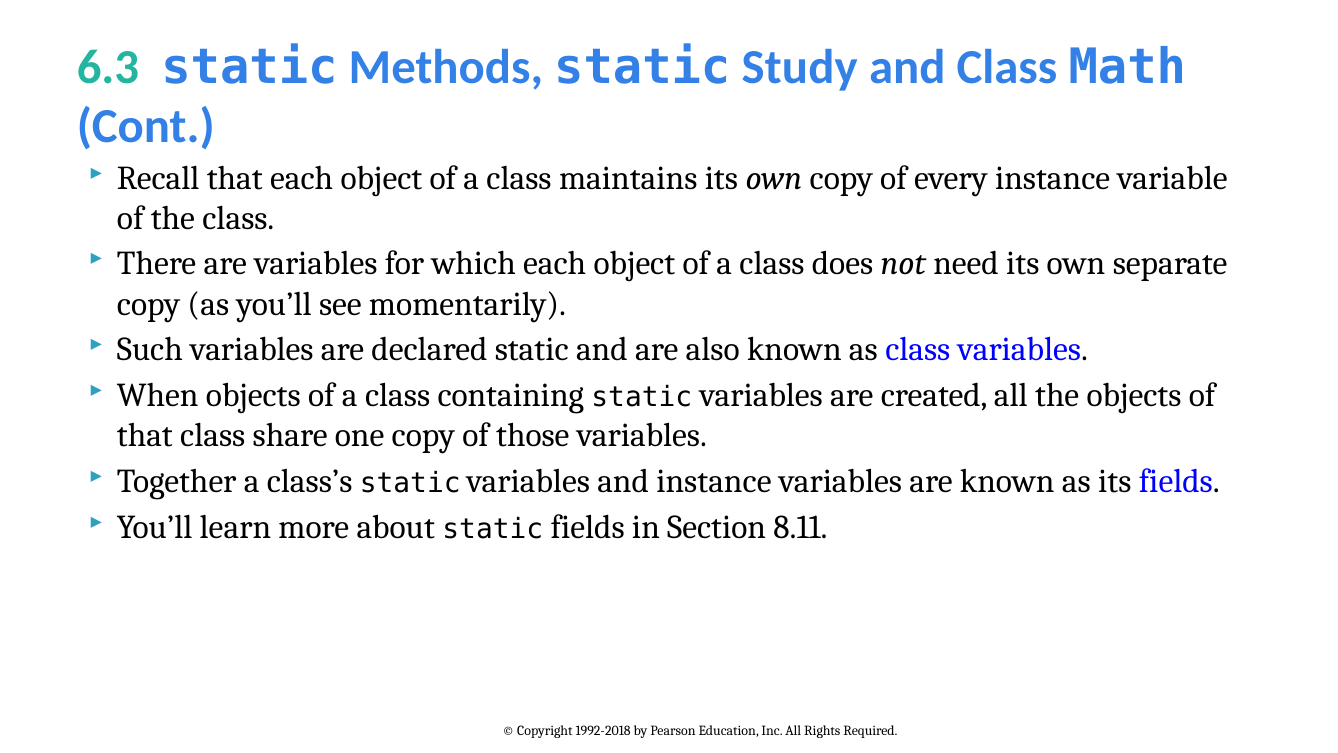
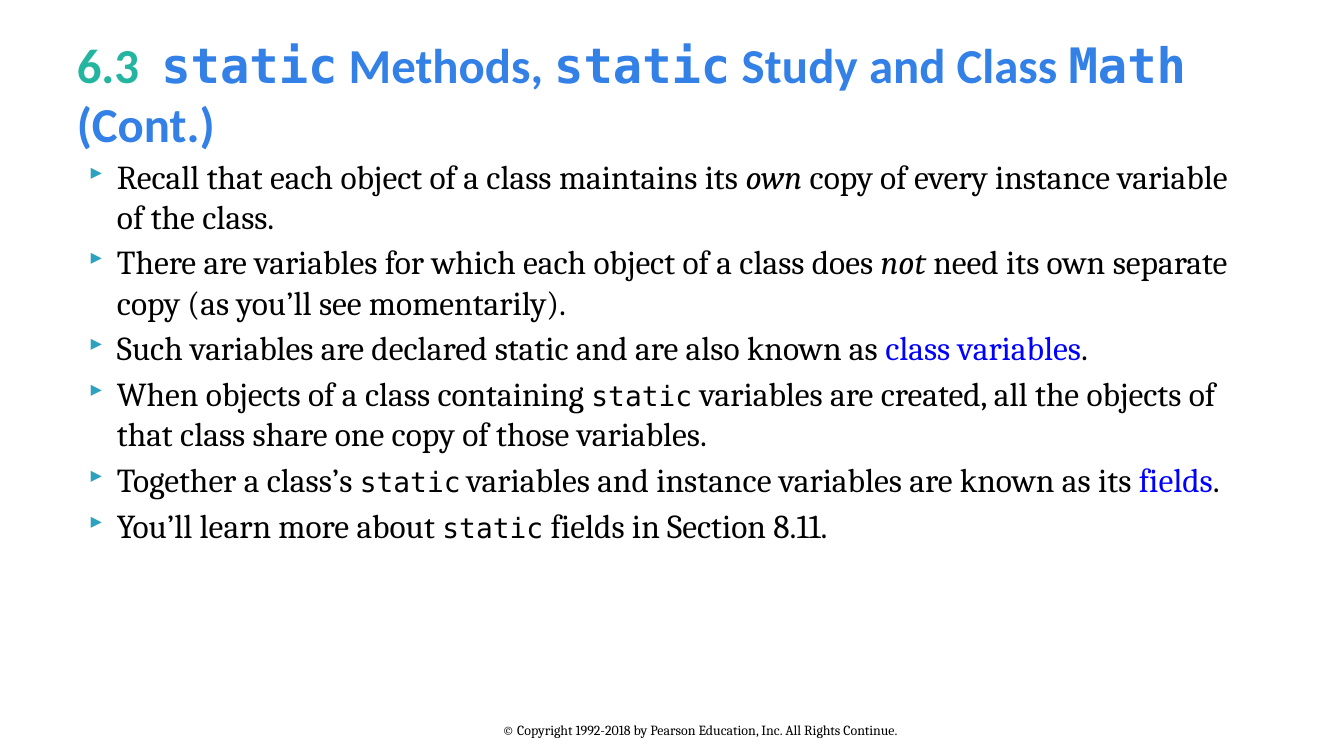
Required: Required -> Continue
